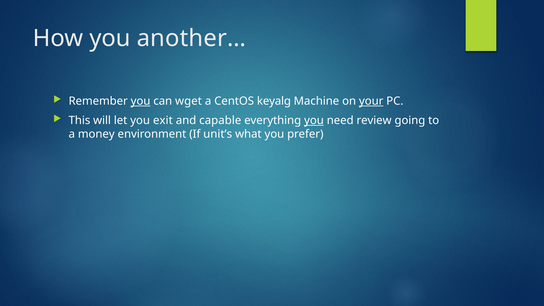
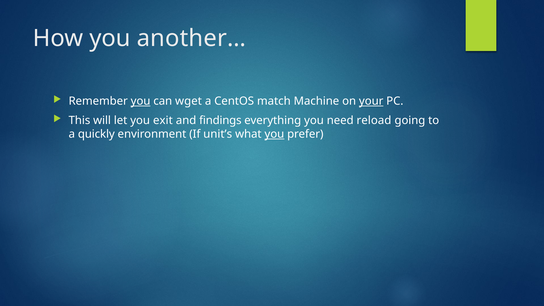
keyalg: keyalg -> match
capable: capable -> findings
you at (314, 121) underline: present -> none
review: review -> reload
money: money -> quickly
you at (274, 134) underline: none -> present
